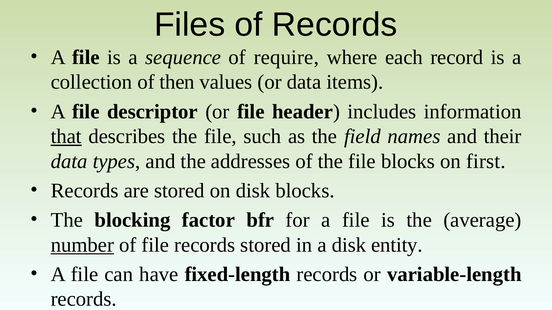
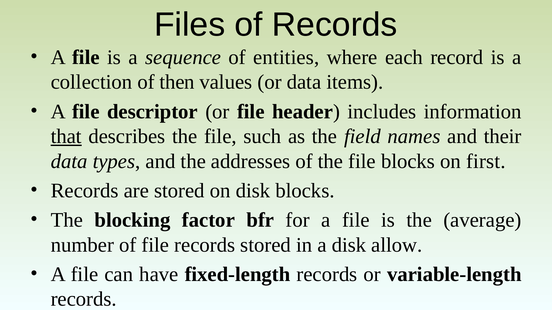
require: require -> entities
number underline: present -> none
entity: entity -> allow
